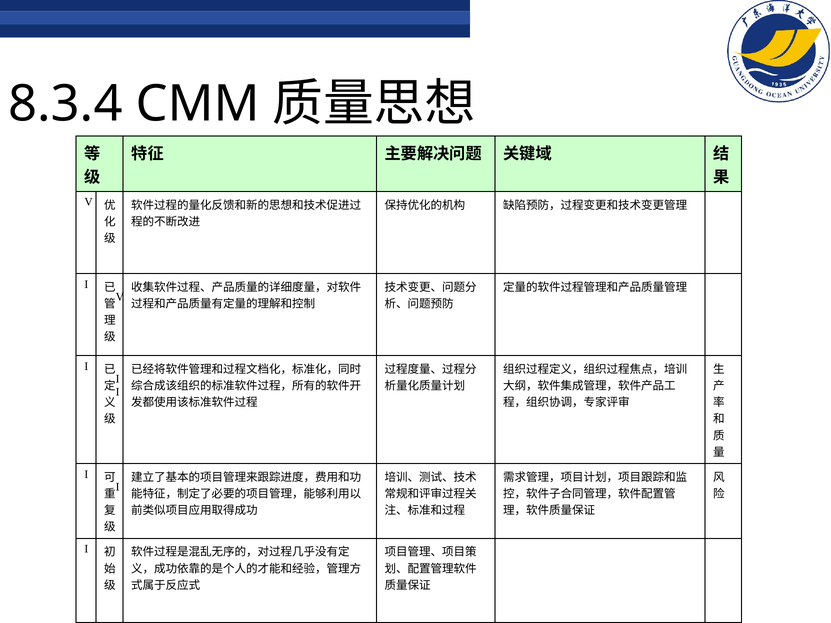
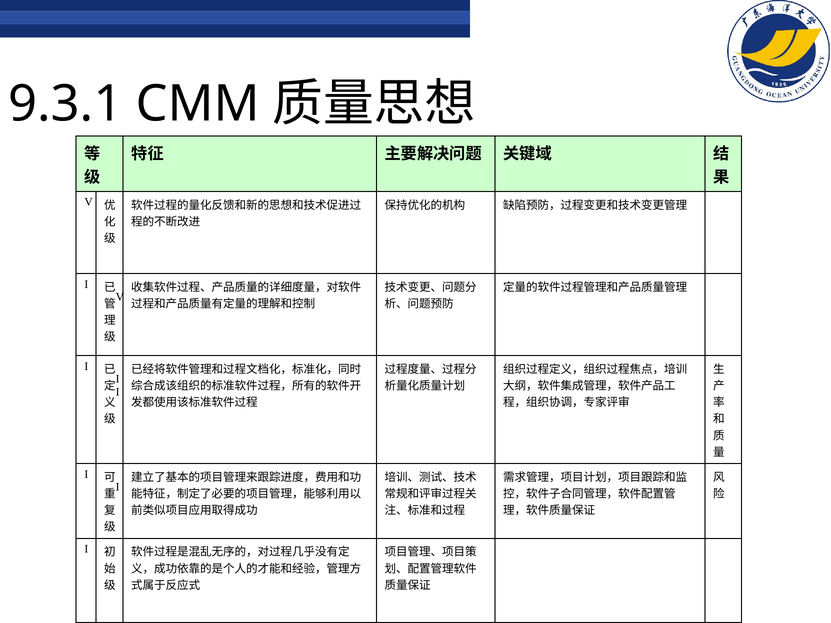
8.3.4: 8.3.4 -> 9.3.1
